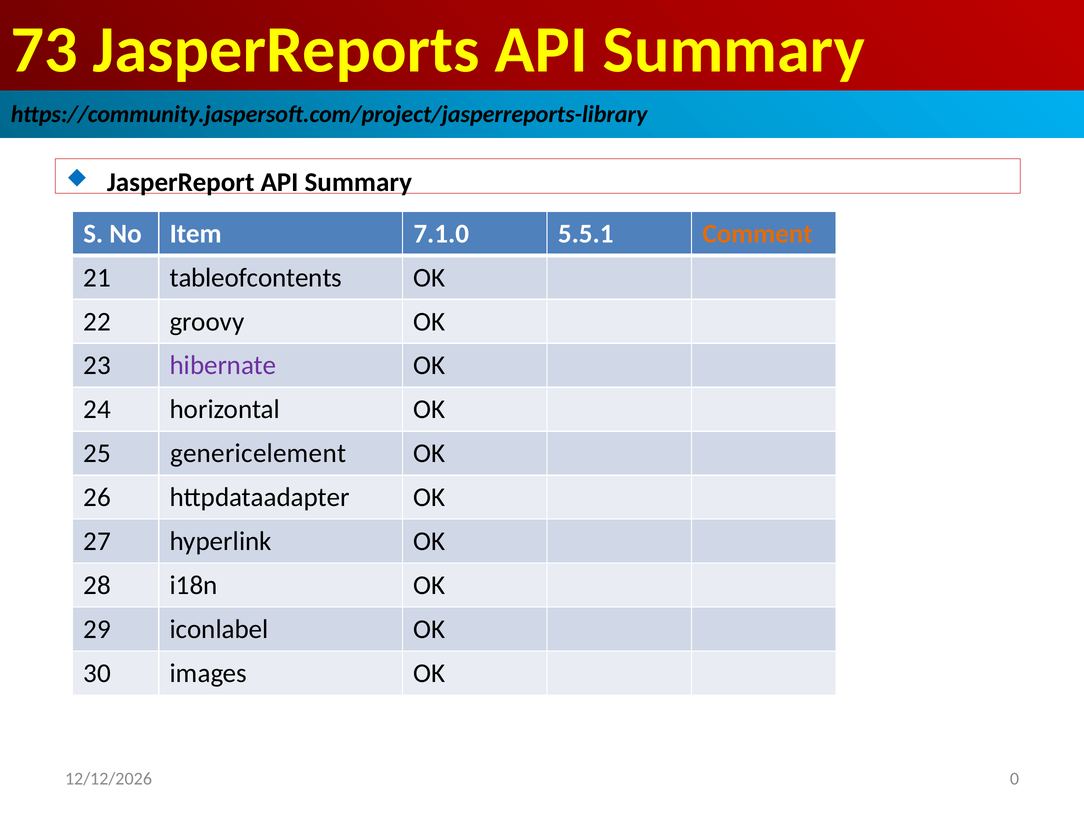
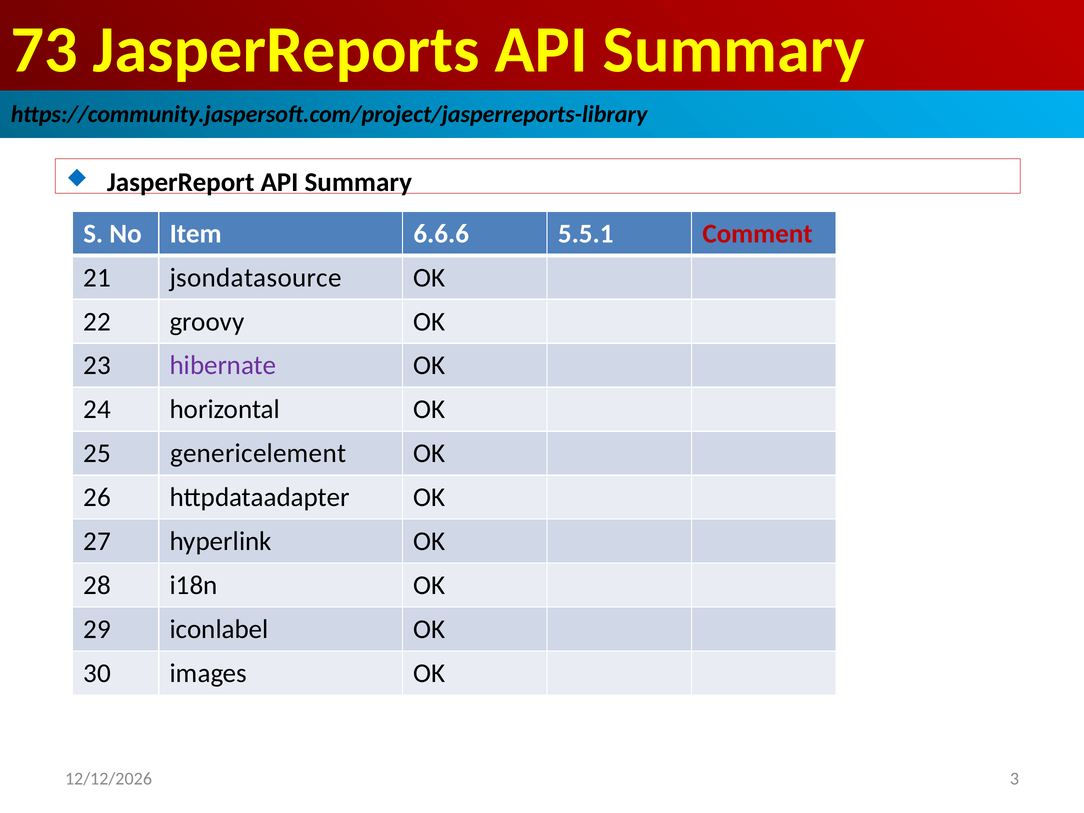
7.1.0: 7.1.0 -> 6.6.6
Comment colour: orange -> red
tableofcontents: tableofcontents -> jsondatasource
0: 0 -> 3
